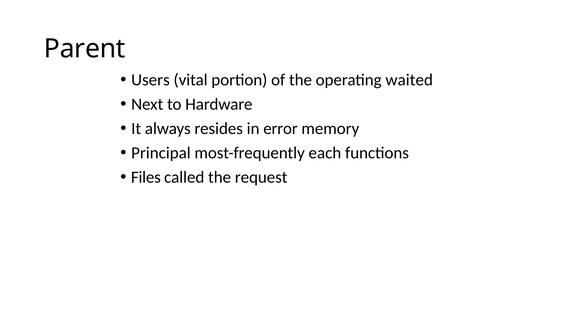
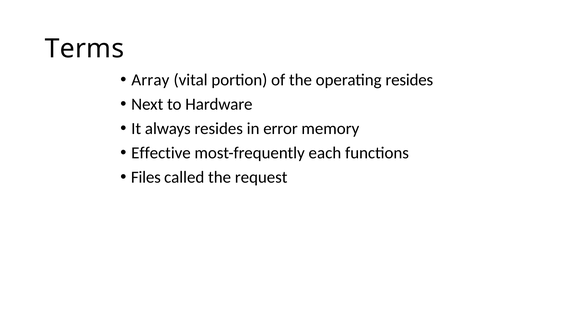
Parent: Parent -> Terms
Users: Users -> Array
operating waited: waited -> resides
Principal: Principal -> Effective
